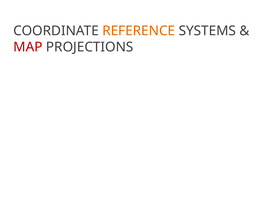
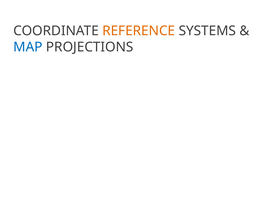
MAP colour: red -> blue
